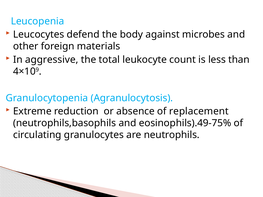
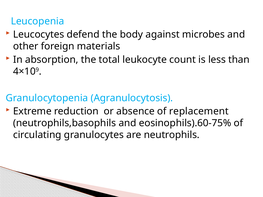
aggressive: aggressive -> absorption
eosinophils).49-75%: eosinophils).49-75% -> eosinophils).60-75%
